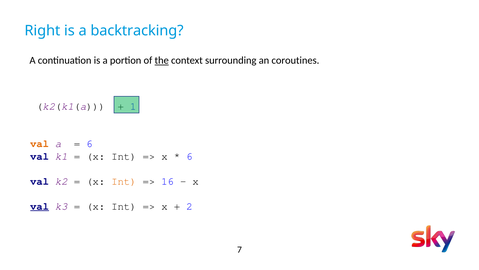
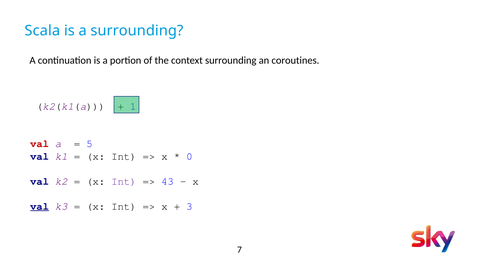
Right: Right -> Scala
a backtracking: backtracking -> surrounding
the underline: present -> none
val at (40, 143) colour: orange -> red
6 at (89, 143): 6 -> 5
6 at (189, 156): 6 -> 0
Int at (124, 181) colour: orange -> purple
16: 16 -> 43
2: 2 -> 3
